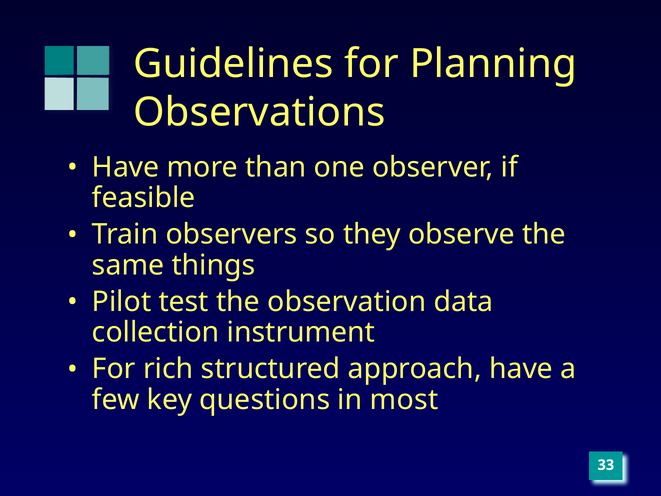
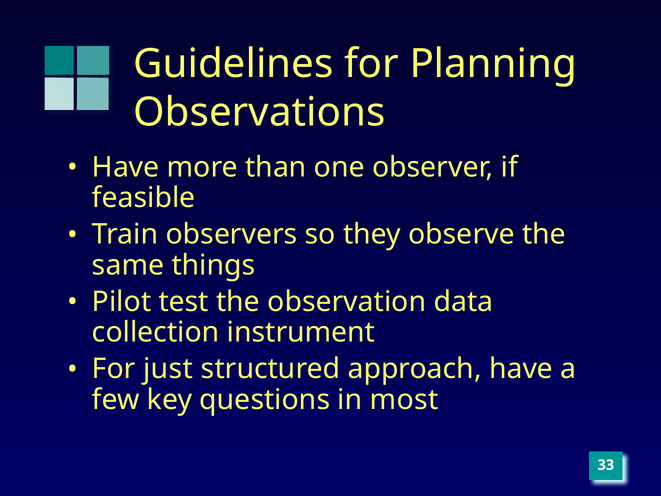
rich: rich -> just
